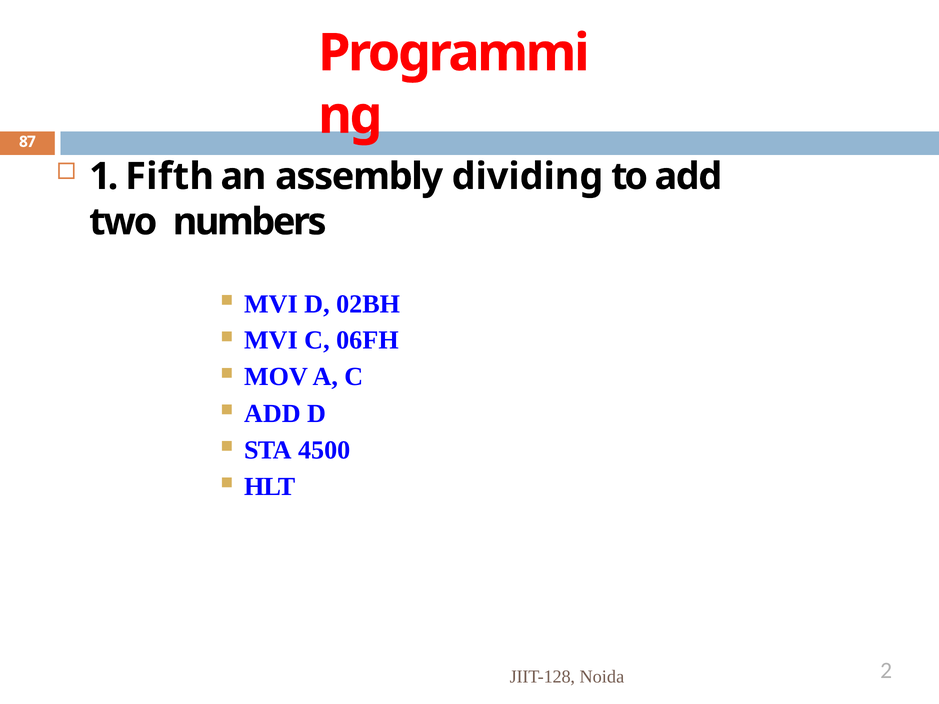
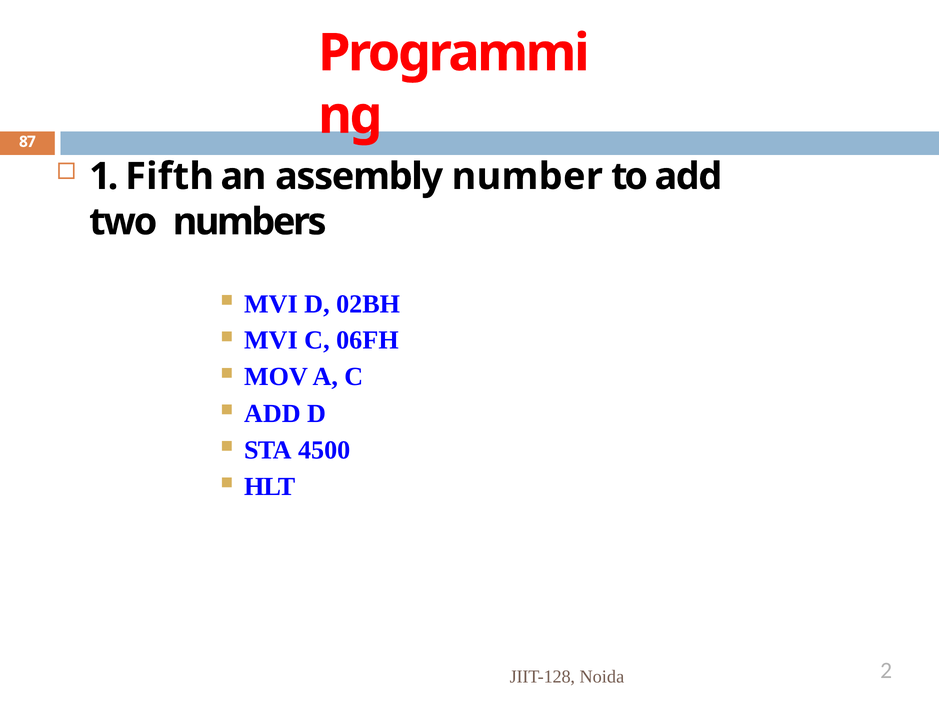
dividing: dividing -> number
